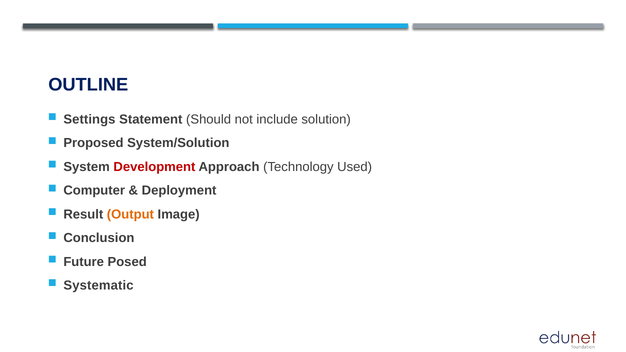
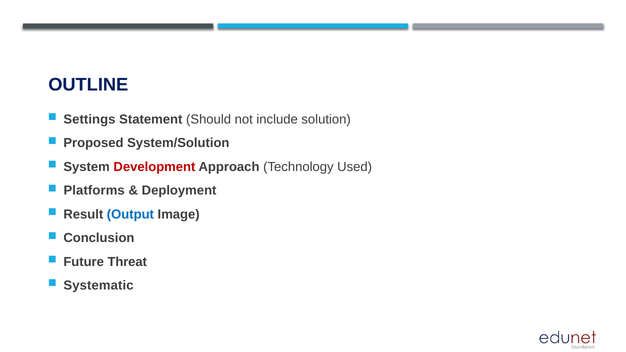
Computer: Computer -> Platforms
Output colour: orange -> blue
Posed: Posed -> Threat
